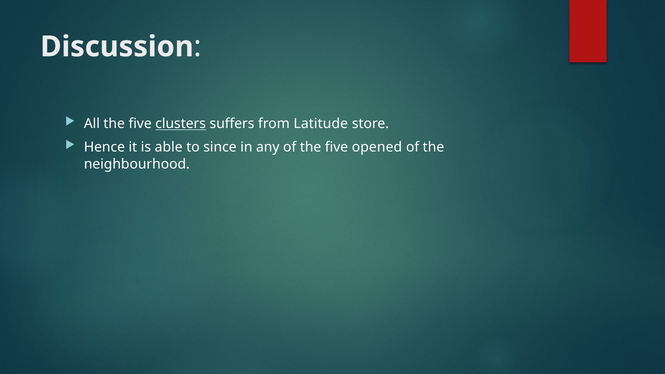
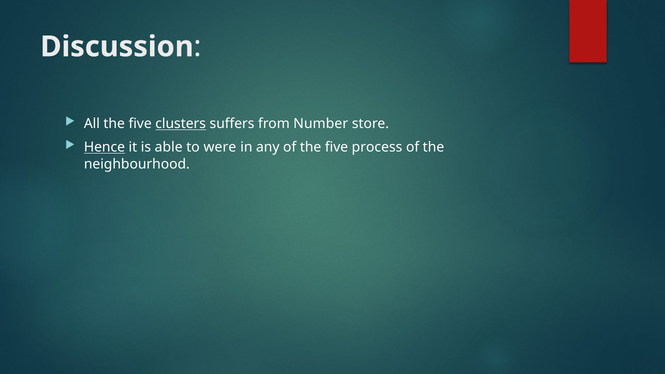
Latitude: Latitude -> Number
Hence underline: none -> present
since: since -> were
opened: opened -> process
